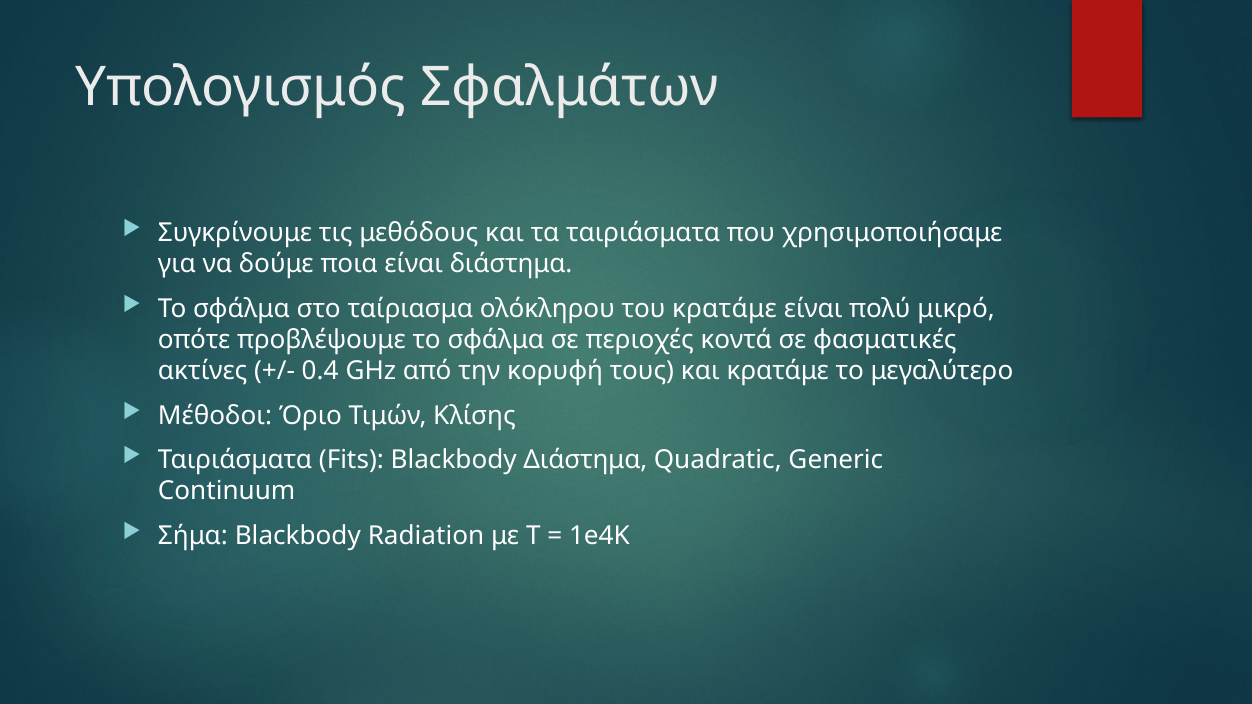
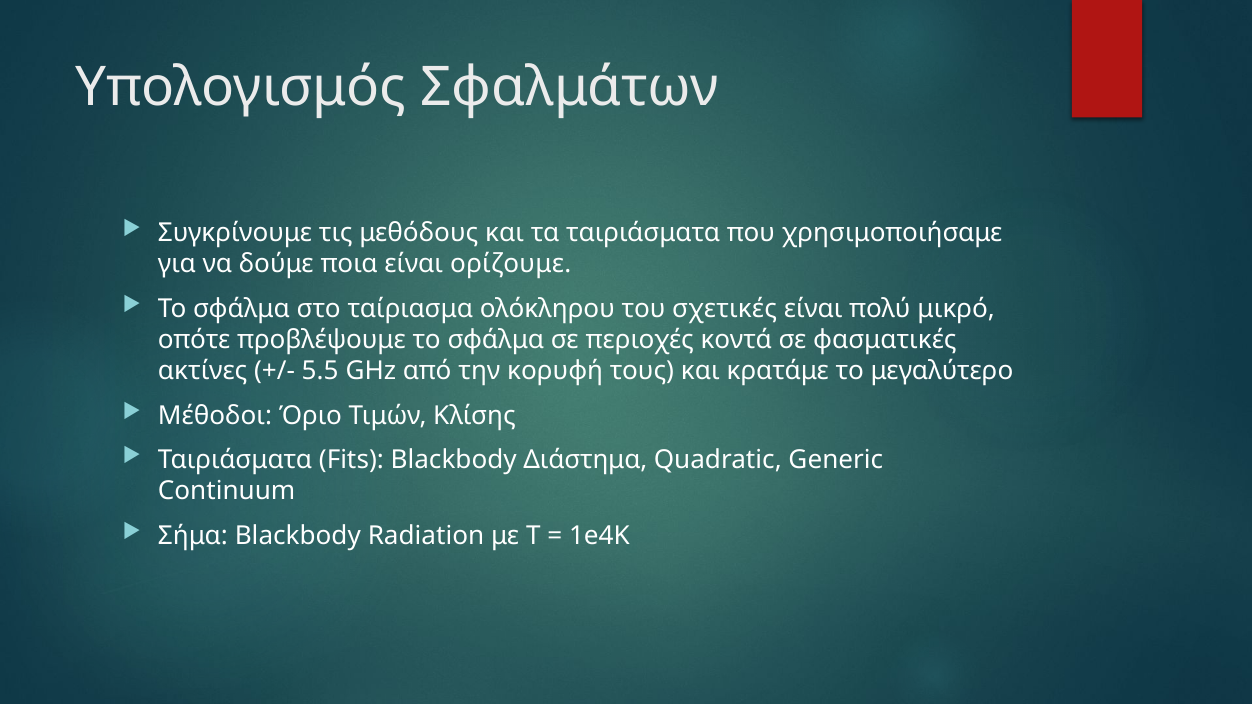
είναι διάστημα: διάστημα -> ορίζουμε
του κρατάμε: κρατάμε -> σχετικές
0.4: 0.4 -> 5.5
